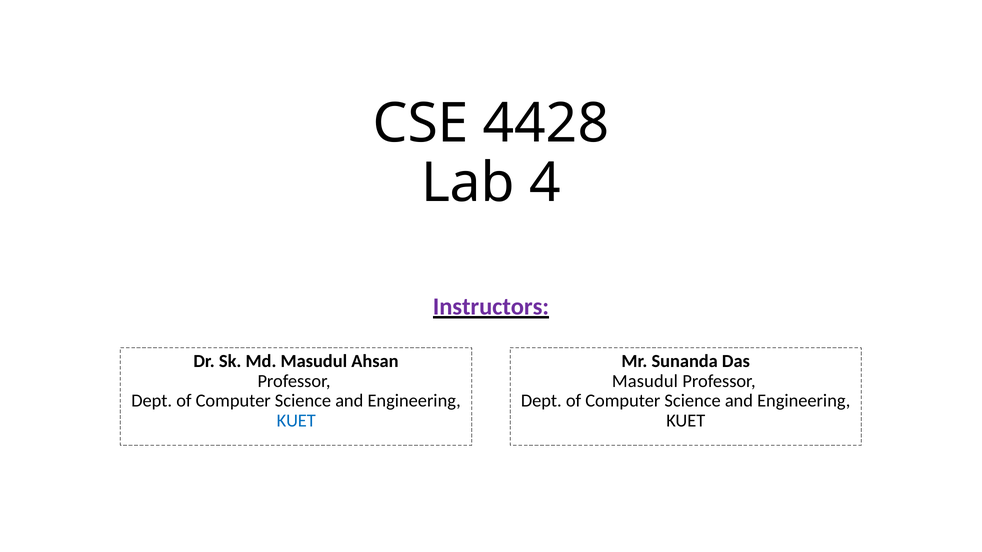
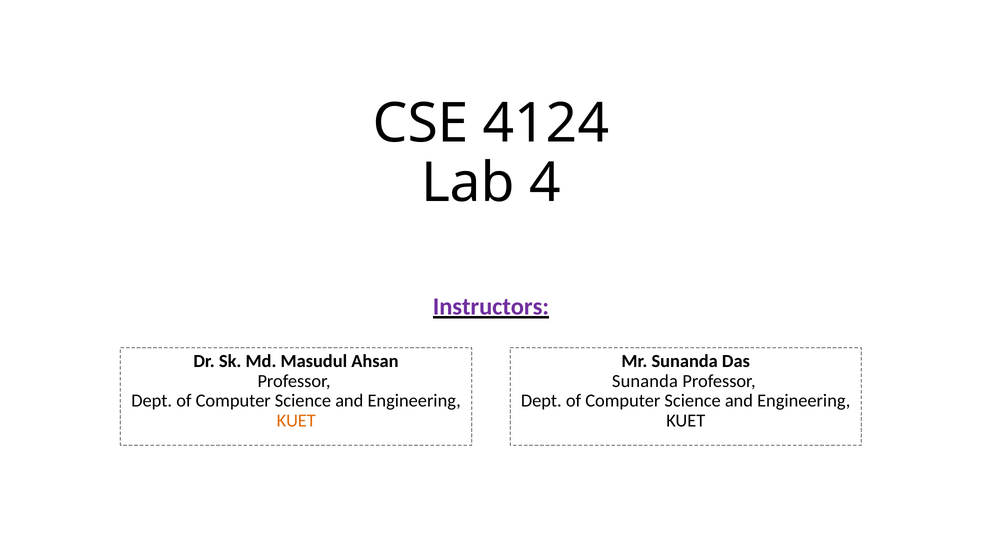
4428: 4428 -> 4124
Masudul at (645, 381): Masudul -> Sunanda
KUET at (296, 421) colour: blue -> orange
